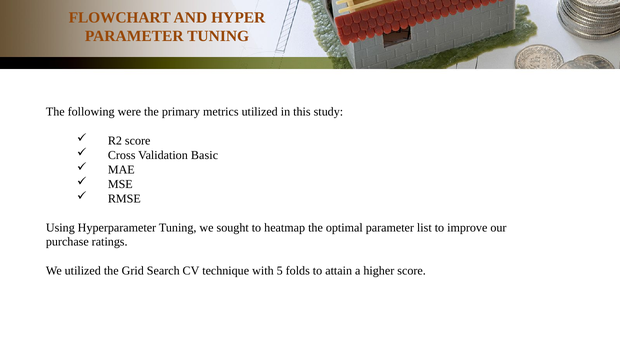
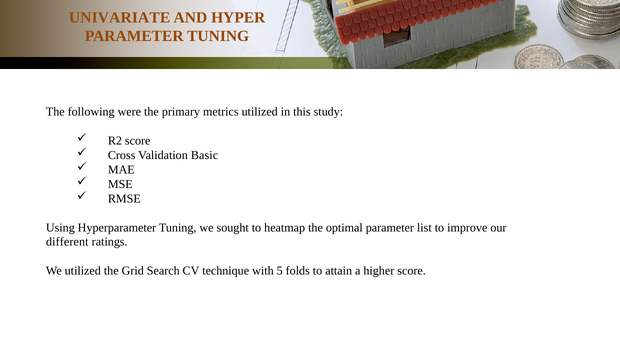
FLOWCHART: FLOWCHART -> UNIVARIATE
purchase: purchase -> different
